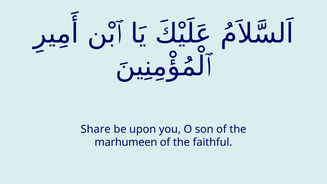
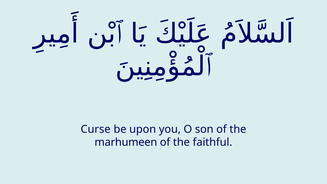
Share: Share -> Curse
